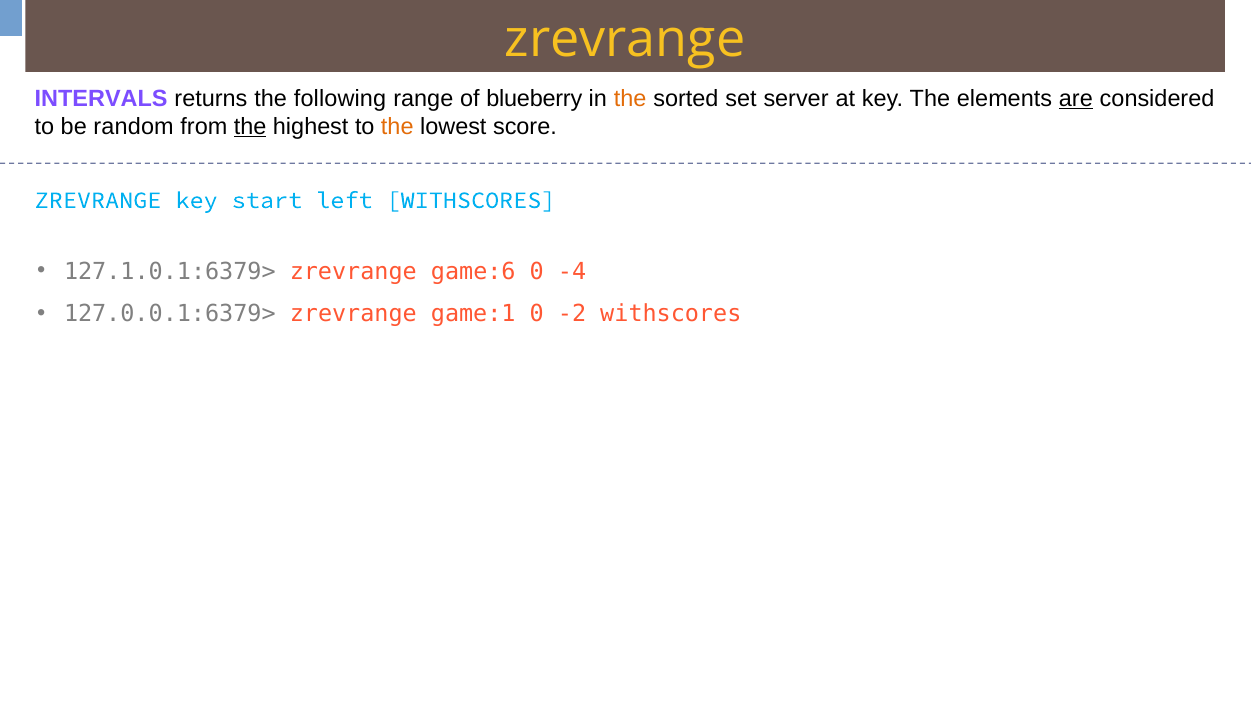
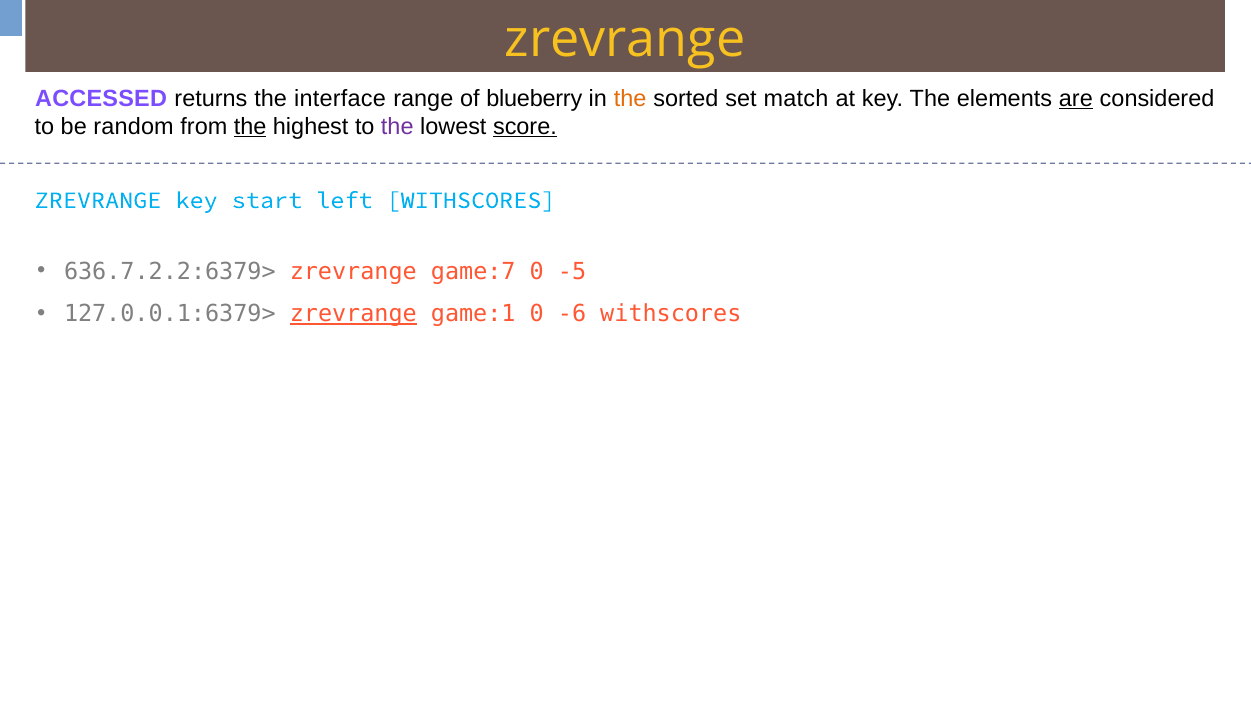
INTERVALS: INTERVALS -> ACCESSED
following: following -> interface
server: server -> match
the at (397, 127) colour: orange -> purple
score underline: none -> present
127.1.0.1:6379>: 127.1.0.1:6379> -> 636.7.2.2:6379>
game:6: game:6 -> game:7
-4: -4 -> -5
zrevrange at (353, 314) underline: none -> present
-2: -2 -> -6
